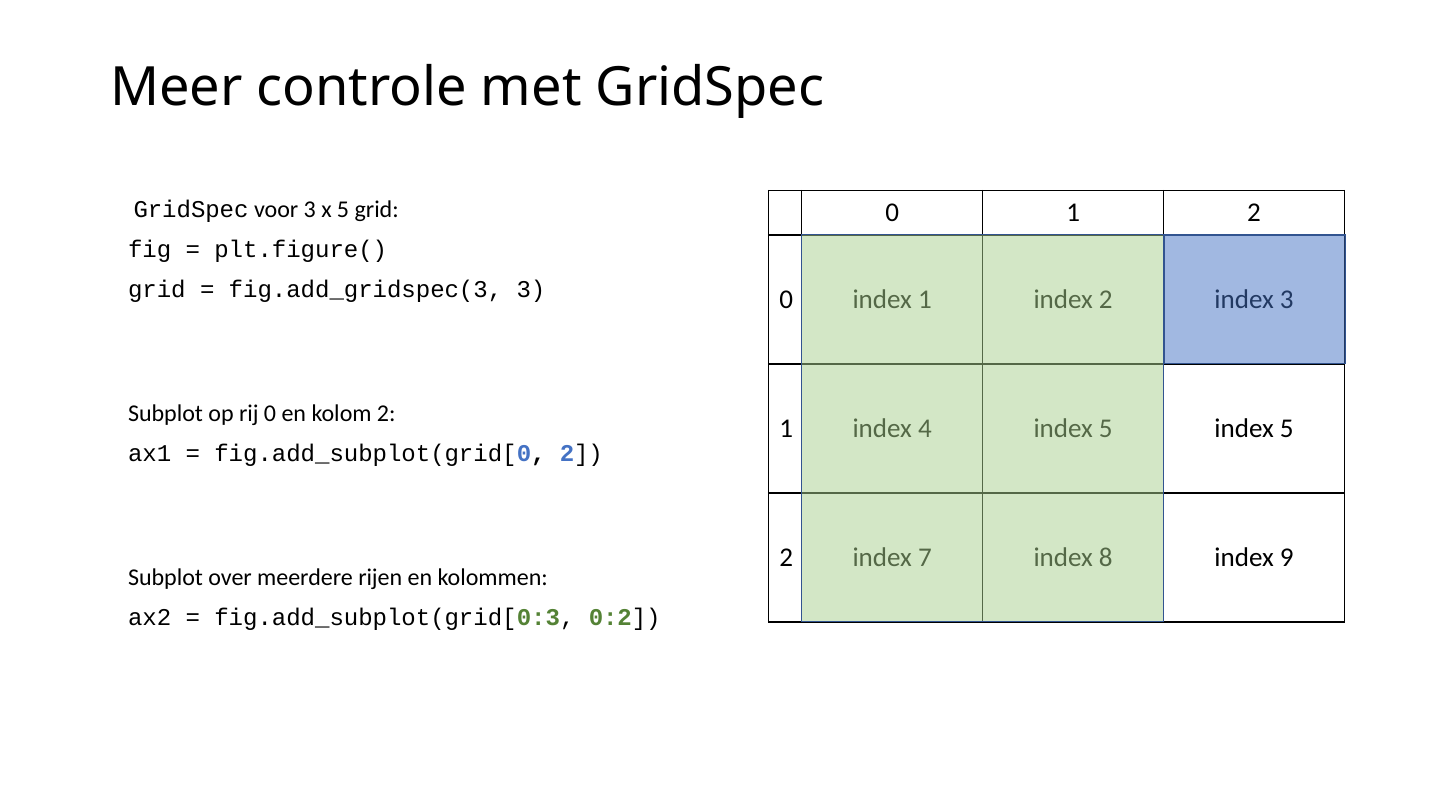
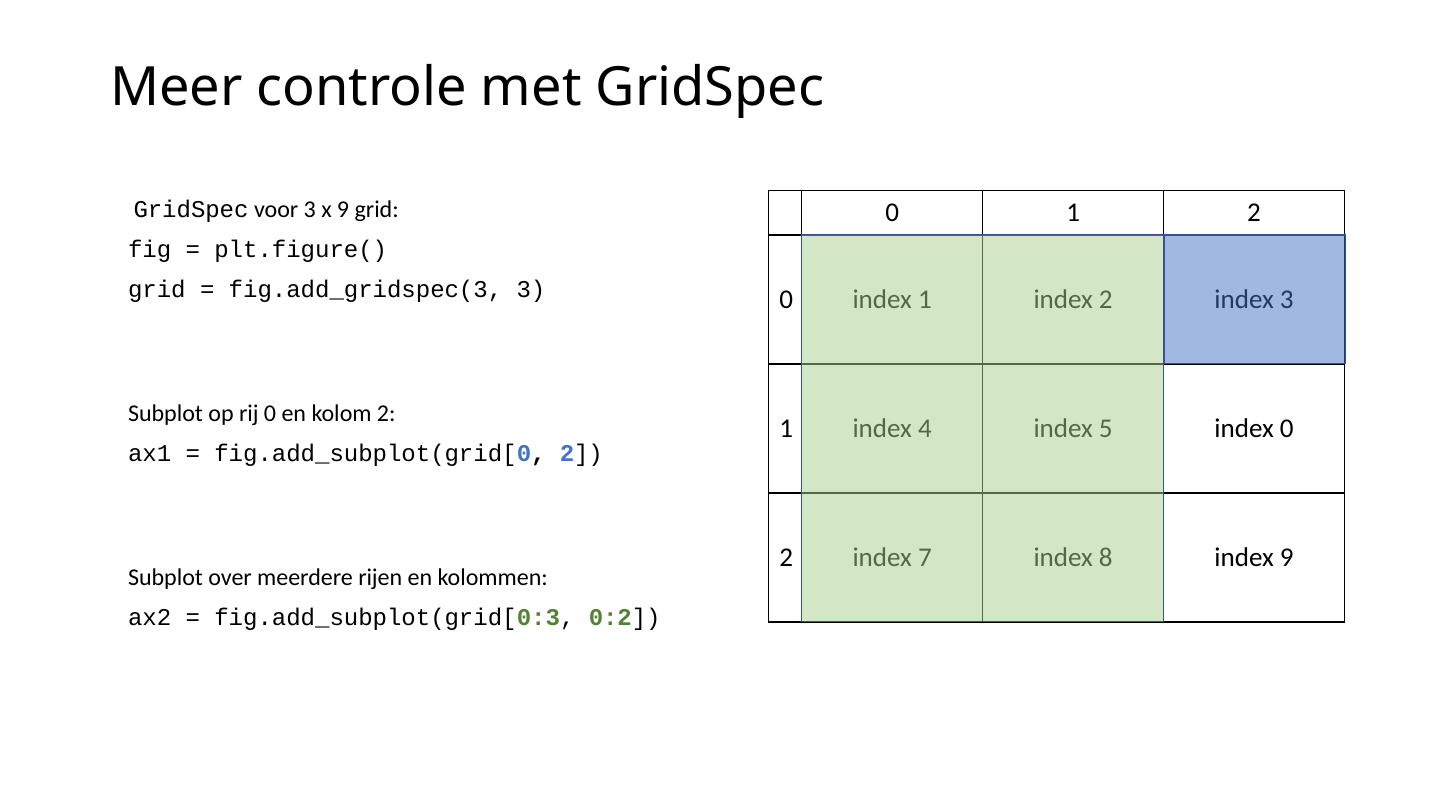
x 5: 5 -> 9
5 at (1287, 429): 5 -> 0
